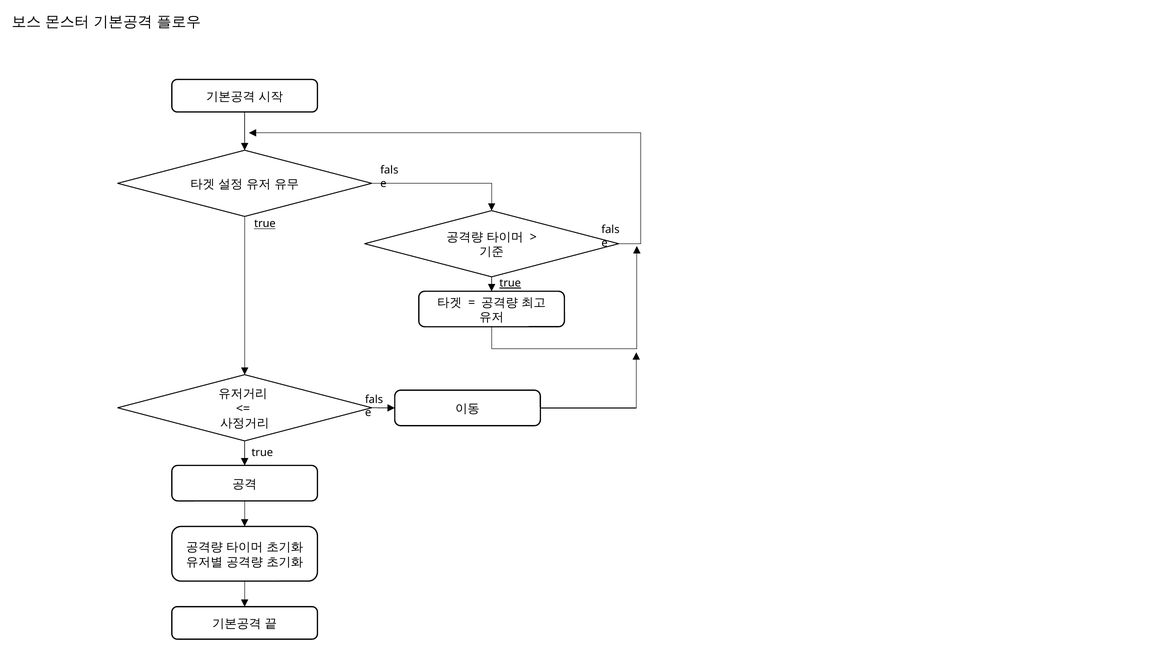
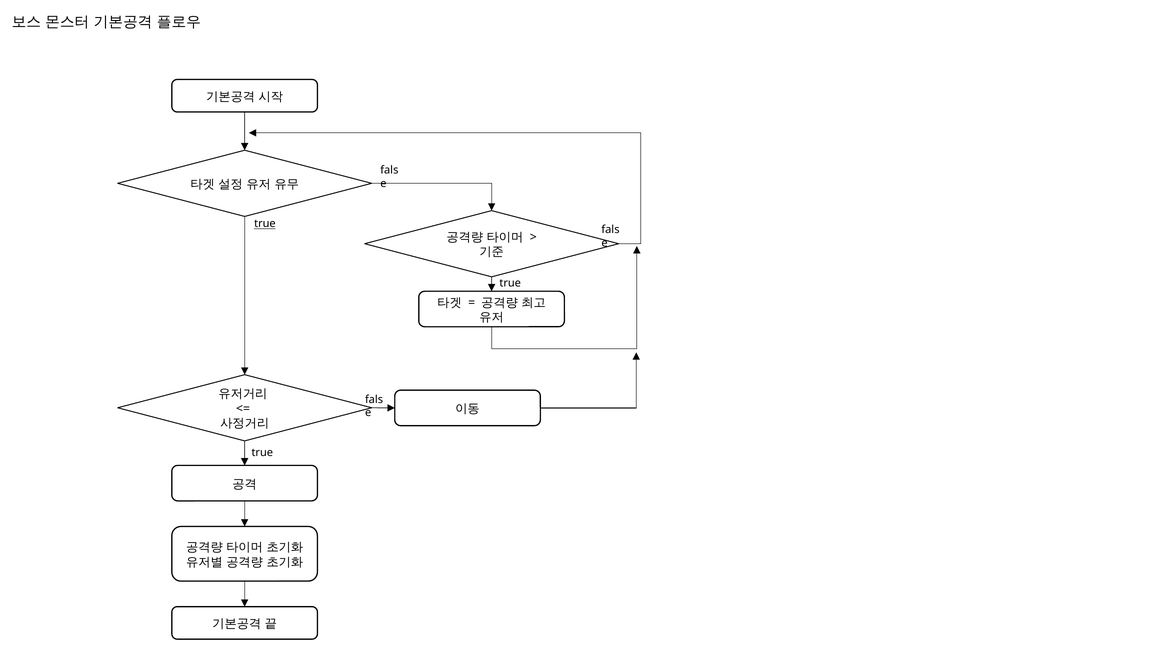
true at (510, 283) underline: present -> none
